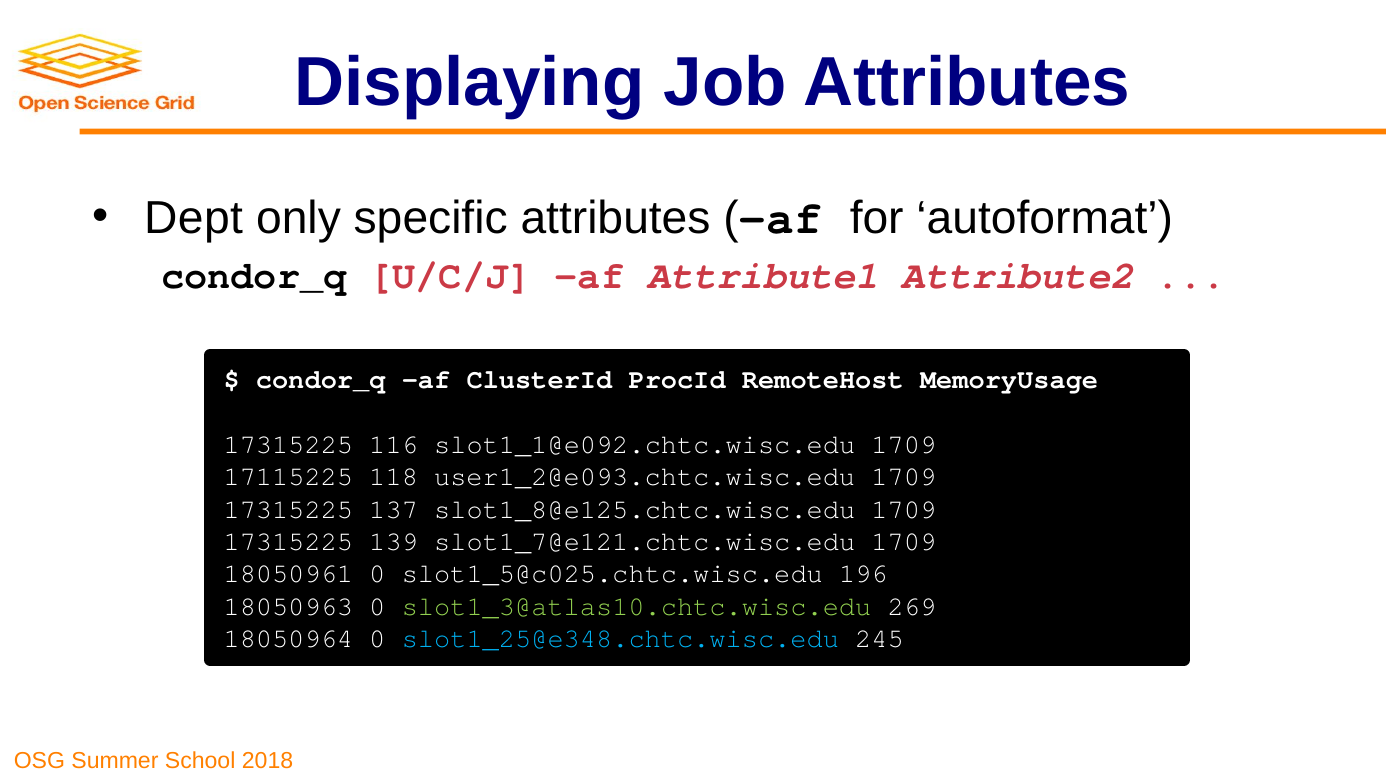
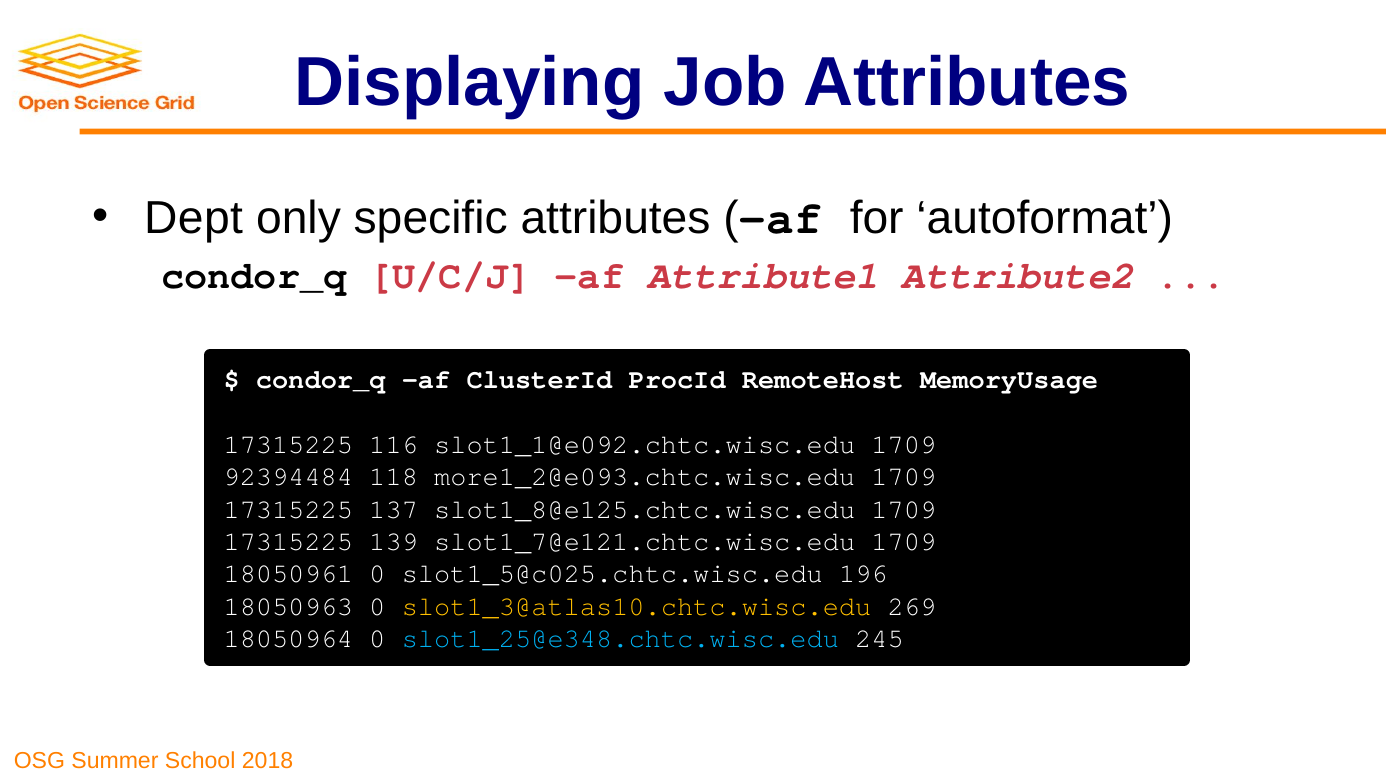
17115225: 17115225 -> 92394484
user1_2@e093.chtc.wisc.edu: user1_2@e093.chtc.wisc.edu -> more1_2@e093.chtc.wisc.edu
slot1_3@atlas10.chtc.wisc.edu colour: light green -> yellow
